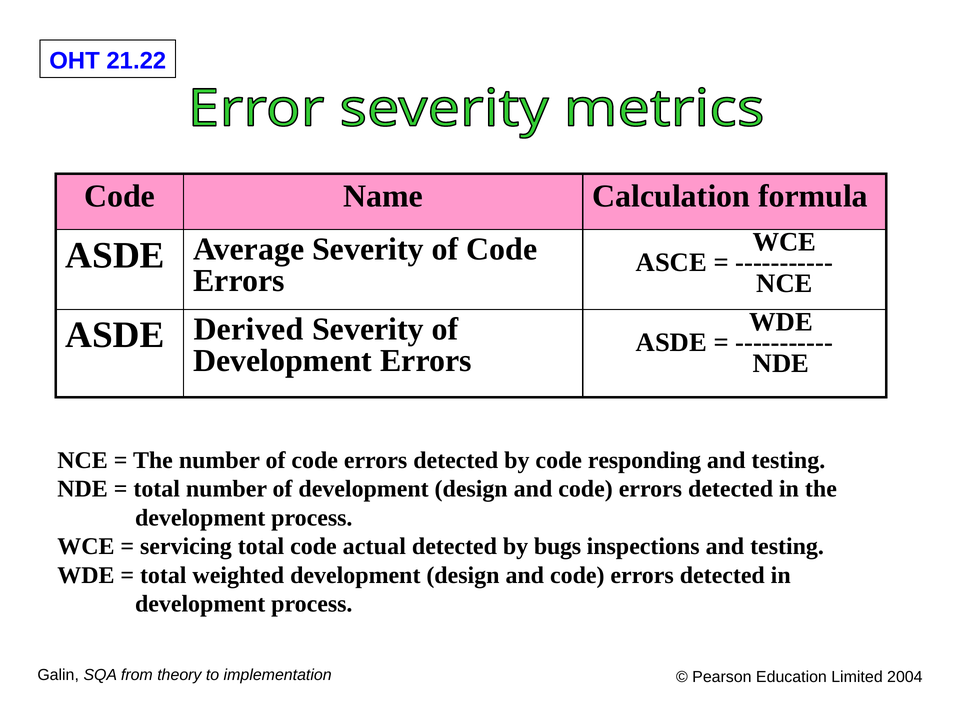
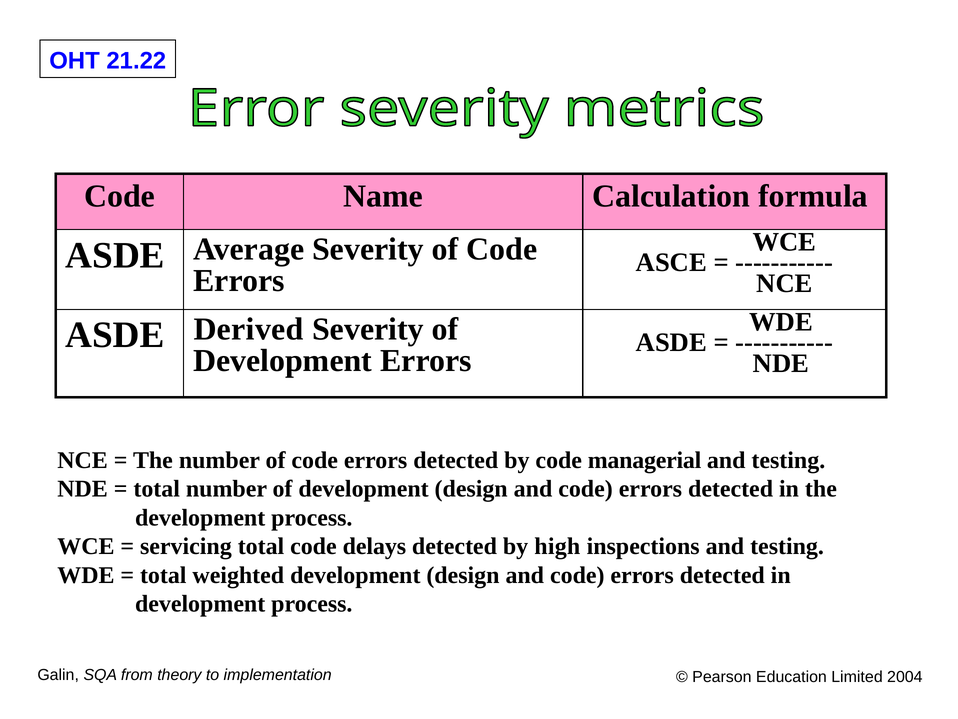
responding: responding -> managerial
actual: actual -> delays
bugs: bugs -> high
